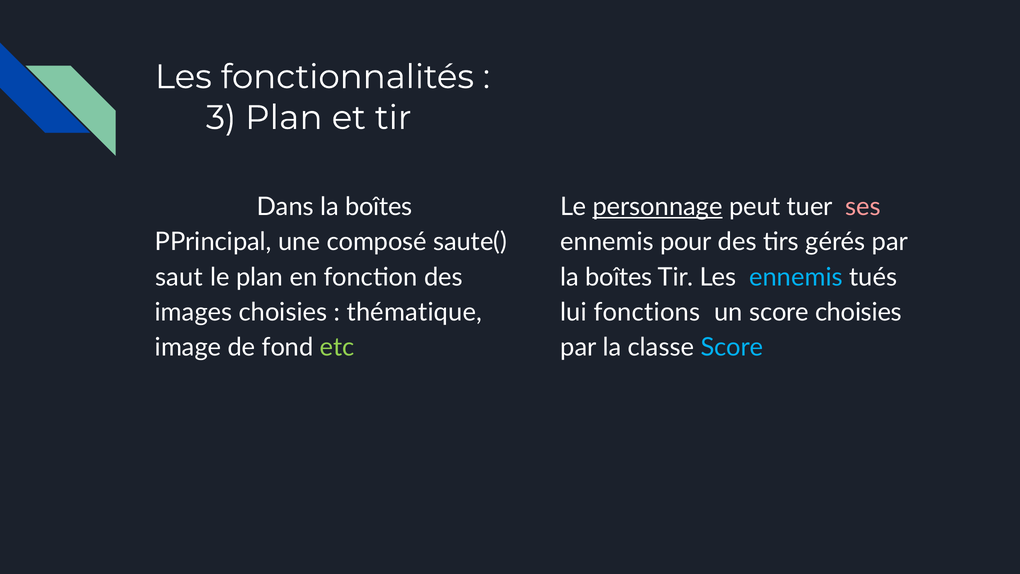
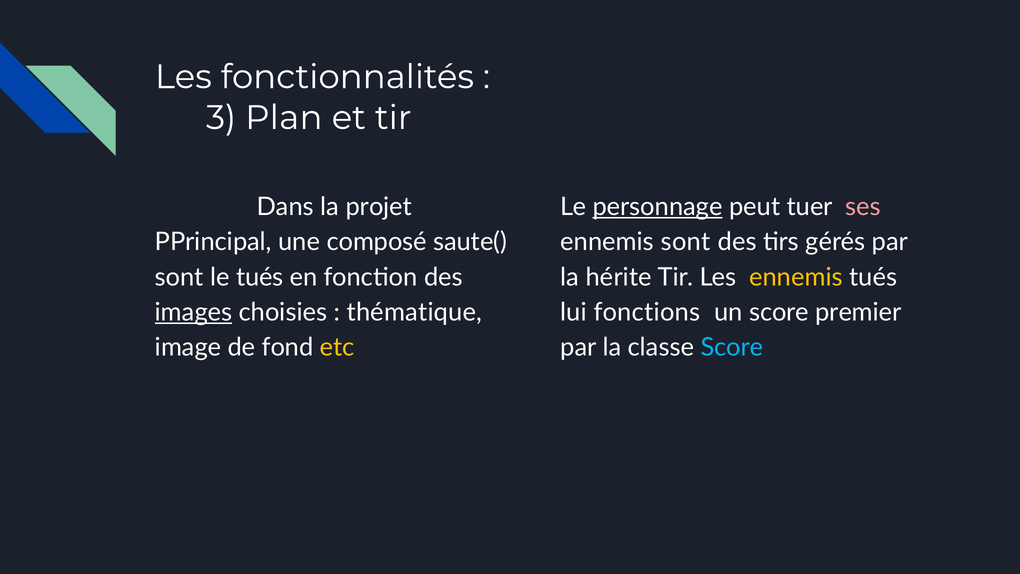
Dans la boîtes: boîtes -> projet
ennemis pour: pour -> sont
saut at (179, 277): saut -> sont
le plan: plan -> tués
boîtes at (619, 277): boîtes -> hérite
ennemis at (796, 277) colour: light blue -> yellow
images underline: none -> present
score choisies: choisies -> premier
etc colour: light green -> yellow
